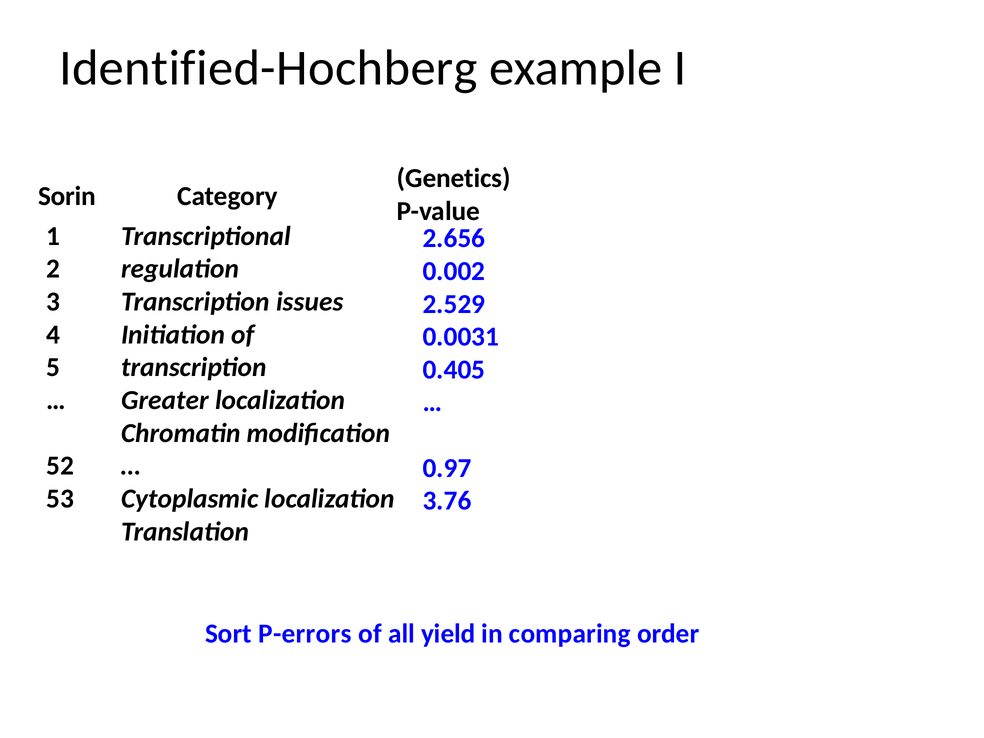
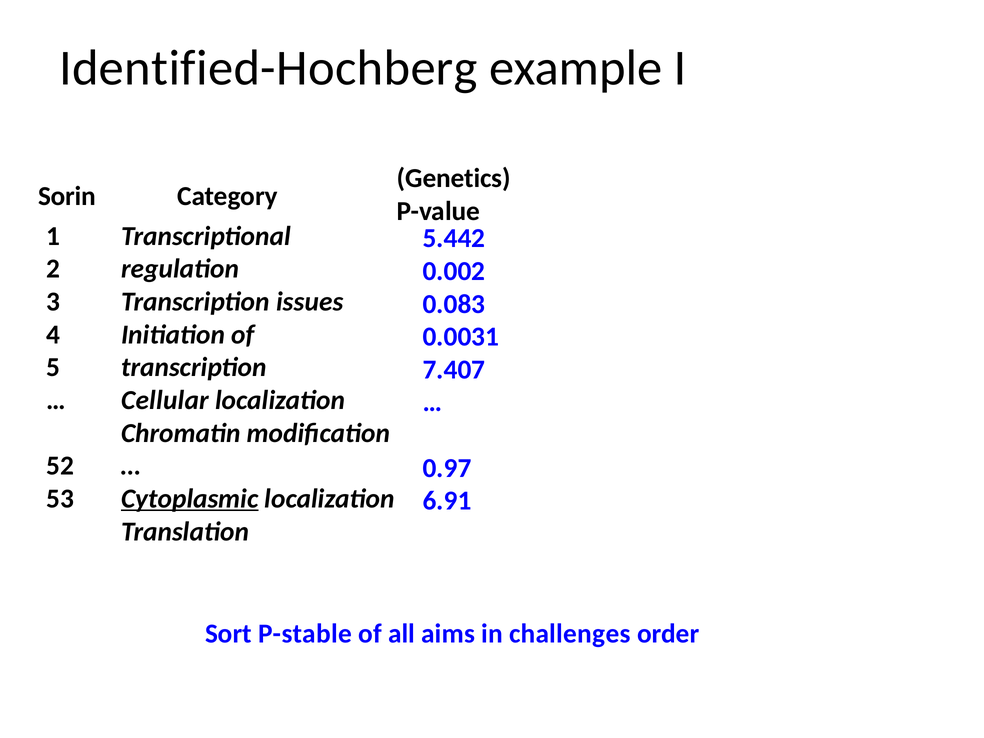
2.656: 2.656 -> 5.442
2.529: 2.529 -> 0.083
0.405: 0.405 -> 7.407
Greater: Greater -> Cellular
Cytoplasmic underline: none -> present
3.76: 3.76 -> 6.91
P-errors: P-errors -> P-stable
yield: yield -> aims
comparing: comparing -> challenges
